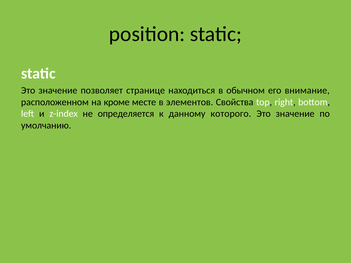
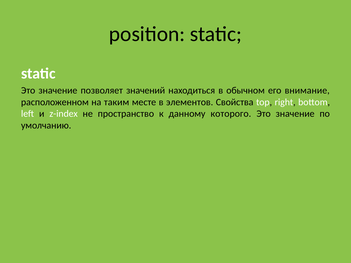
странице: странице -> значений
кроме: кроме -> таким
определяется: определяется -> пространство
